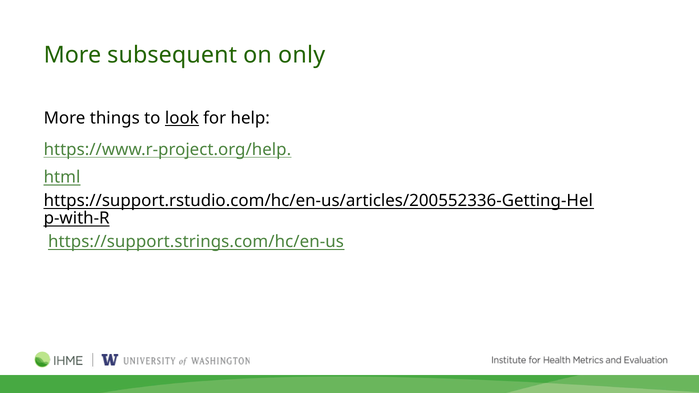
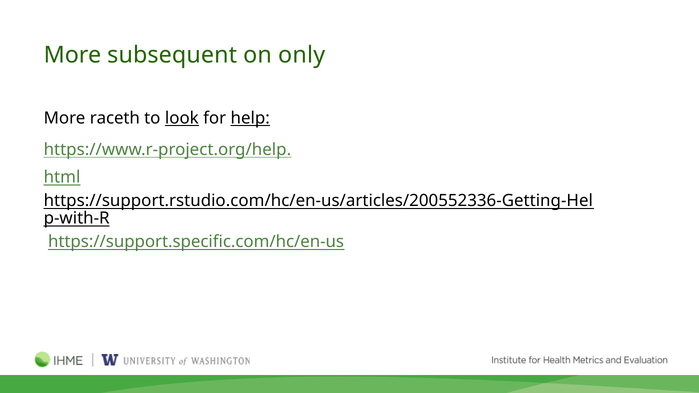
things: things -> raceth
help underline: none -> present
https://support.strings.com/hc/en-us: https://support.strings.com/hc/en-us -> https://support.specific.com/hc/en-us
